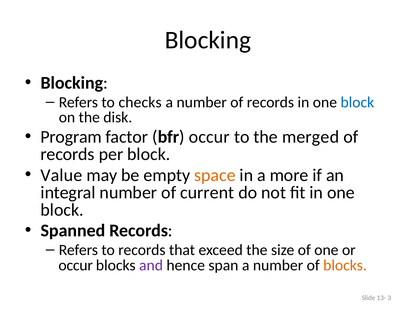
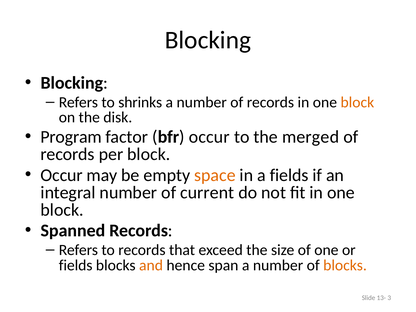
checks: checks -> shrinks
block at (357, 102) colour: blue -> orange
Value at (61, 175): Value -> Occur
a more: more -> fields
occur at (76, 265): occur -> fields
and colour: purple -> orange
